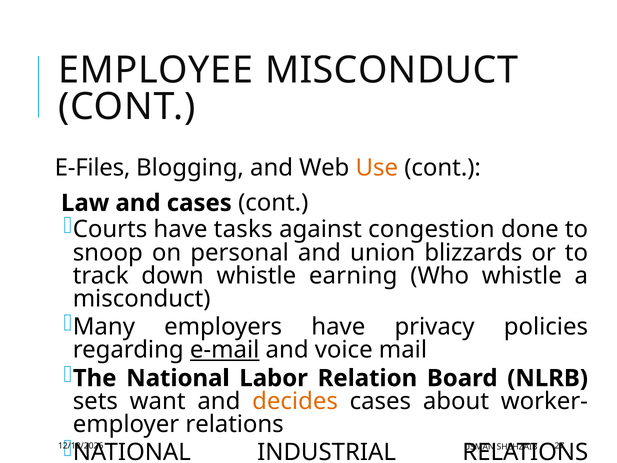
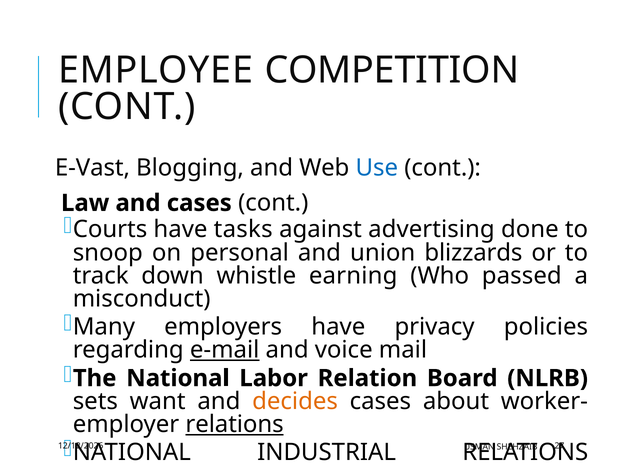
EMPLOYEE MISCONDUCT: MISCONDUCT -> COMPETITION
E-Files: E-Files -> E-Vast
Use colour: orange -> blue
congestion: congestion -> advertising
Who whistle: whistle -> passed
relations at (235, 424) underline: none -> present
